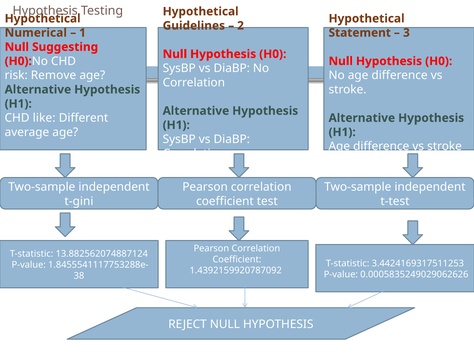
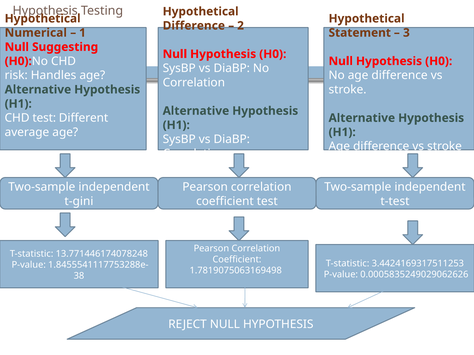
Guidelines at (194, 26): Guidelines -> Difference
Remove: Remove -> Handles
CHD like: like -> test
13.882562074887124: 13.882562074887124 -> 13.771446174078248
1.4392159920787092: 1.4392159920787092 -> 1.7819075063169498
